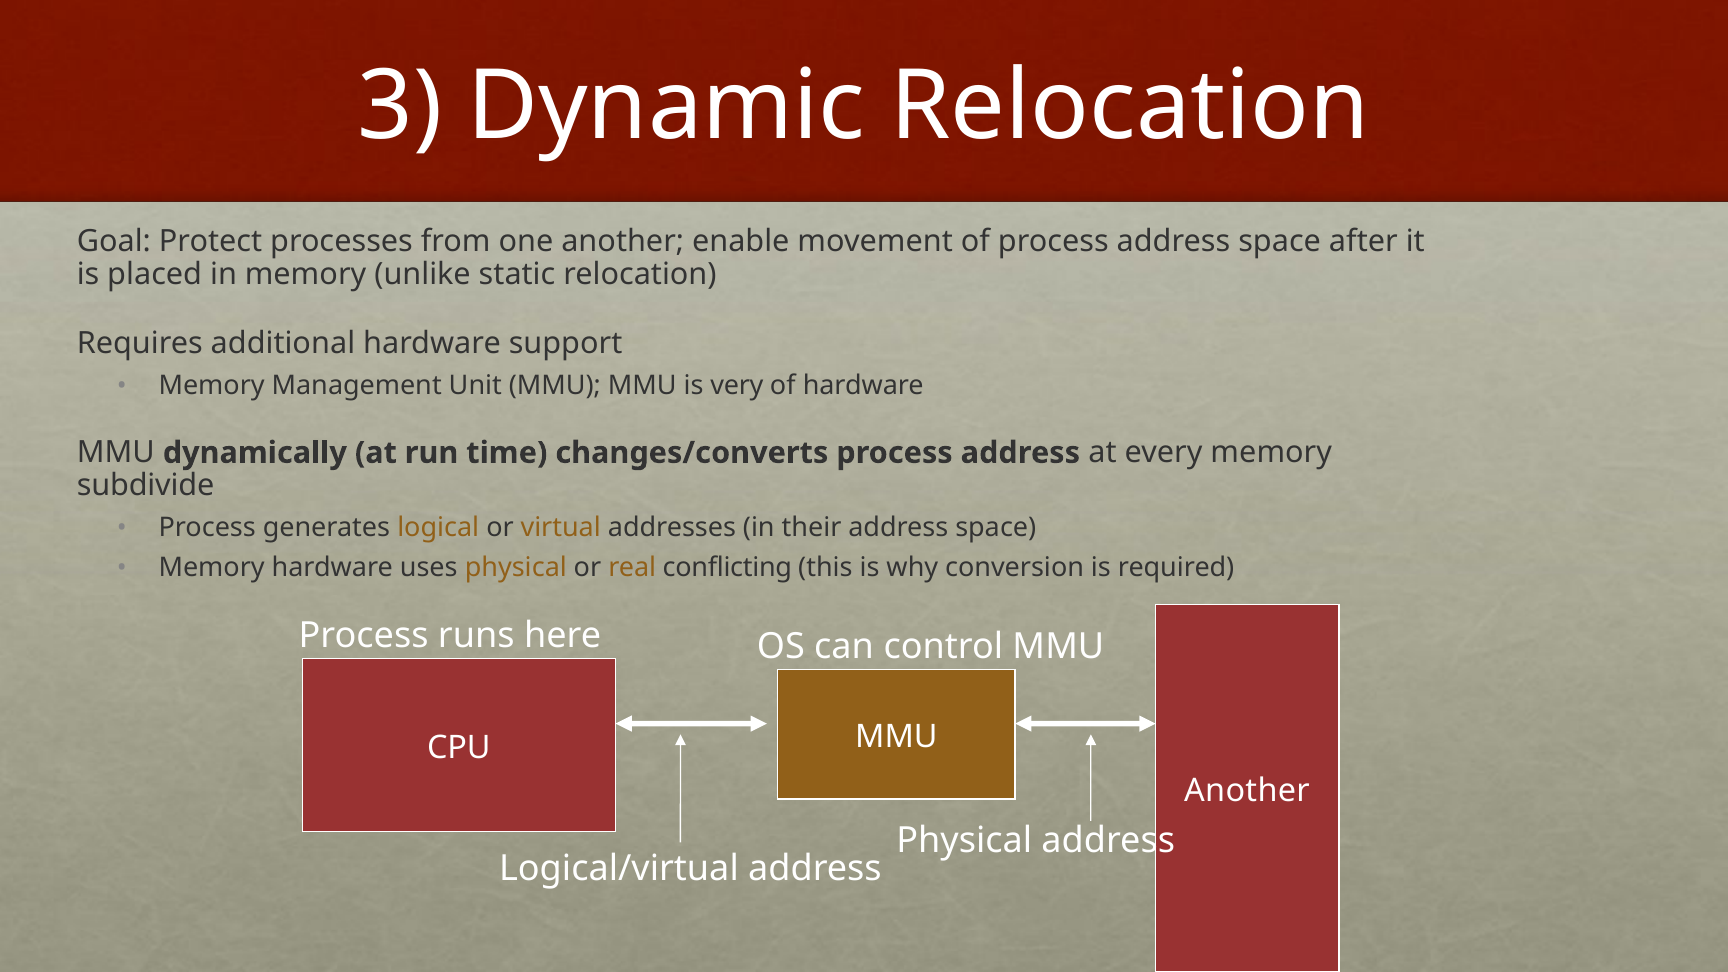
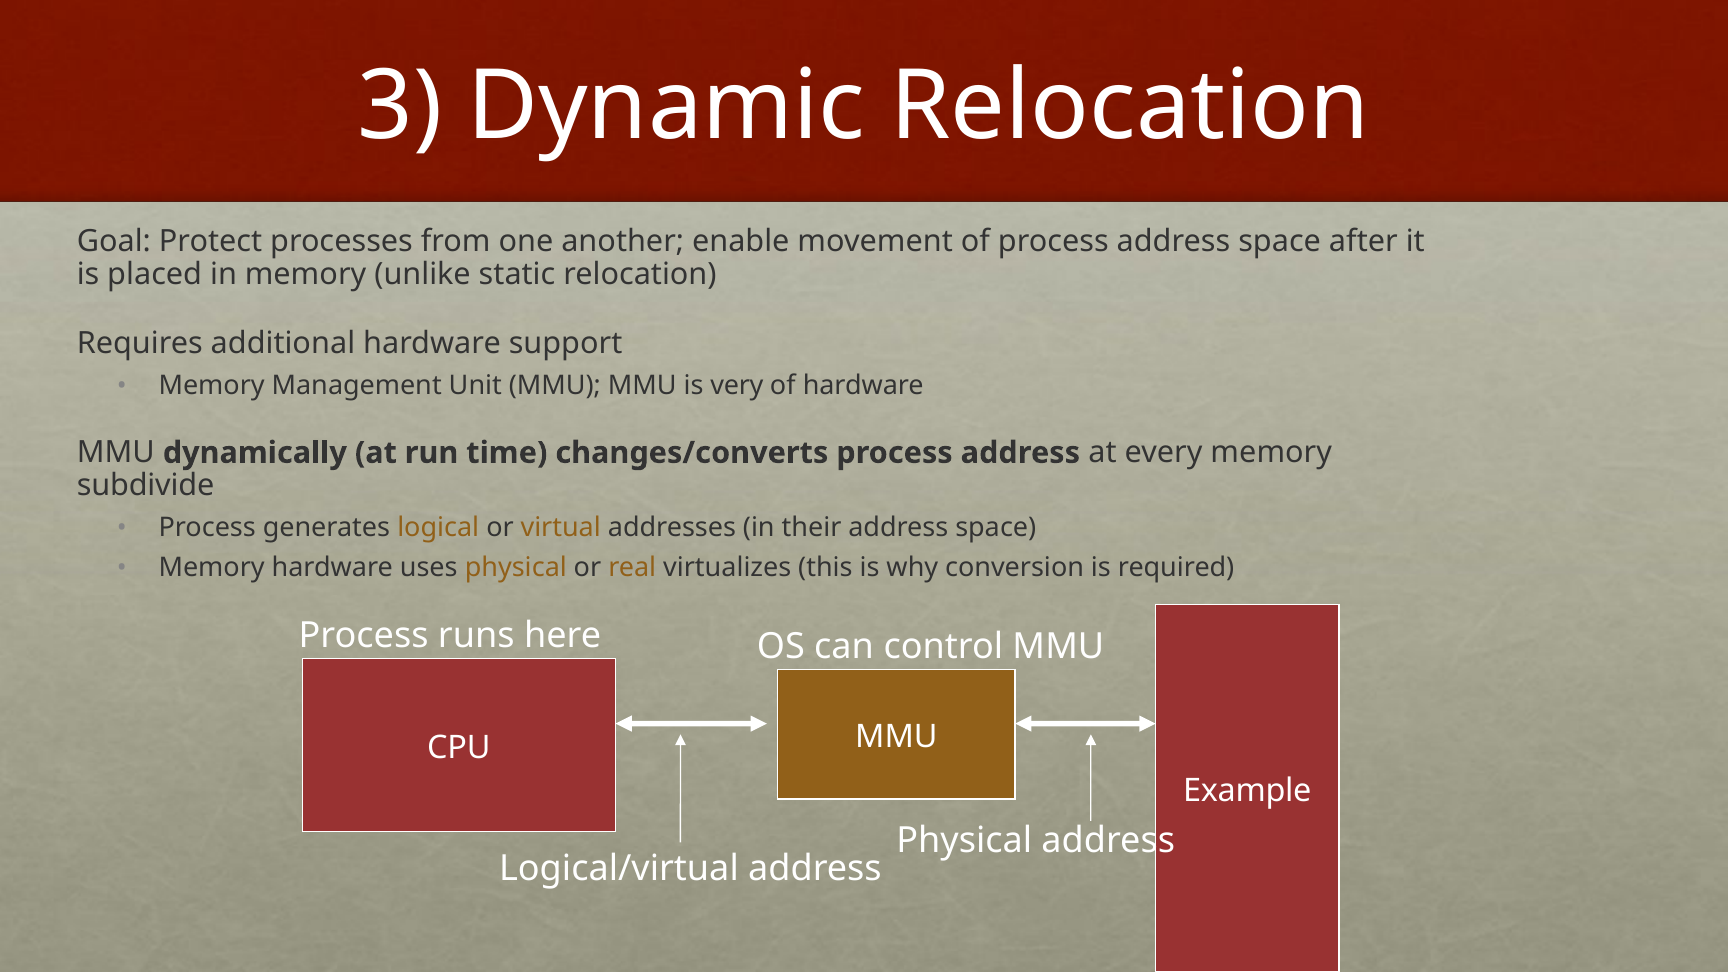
conflicting: conflicting -> virtualizes
Another at (1247, 791): Another -> Example
